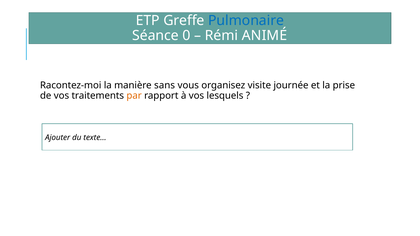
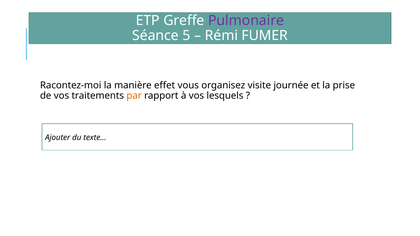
Pulmonaire colour: blue -> purple
0: 0 -> 5
ANIMÉ: ANIMÉ -> FUMER
sans: sans -> effet
